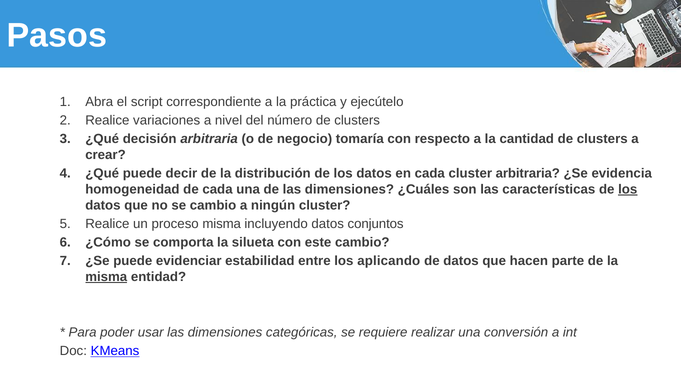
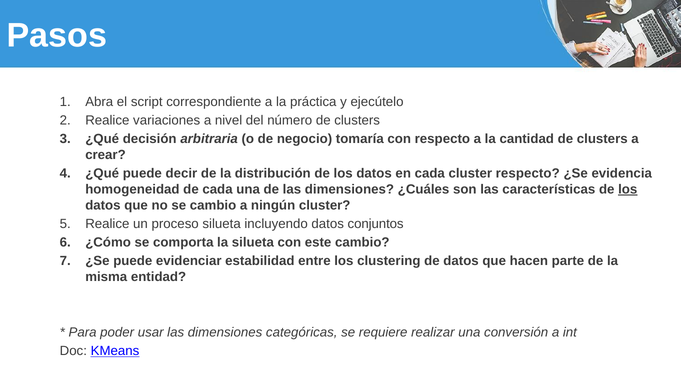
cluster arbitraria: arbitraria -> respecto
proceso misma: misma -> silueta
aplicando: aplicando -> clustering
misma at (106, 277) underline: present -> none
